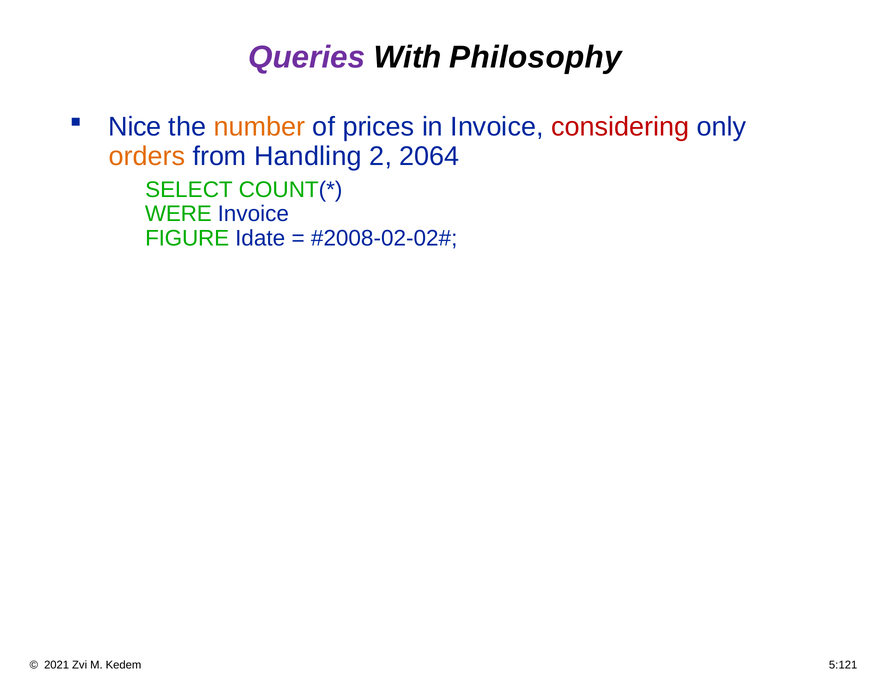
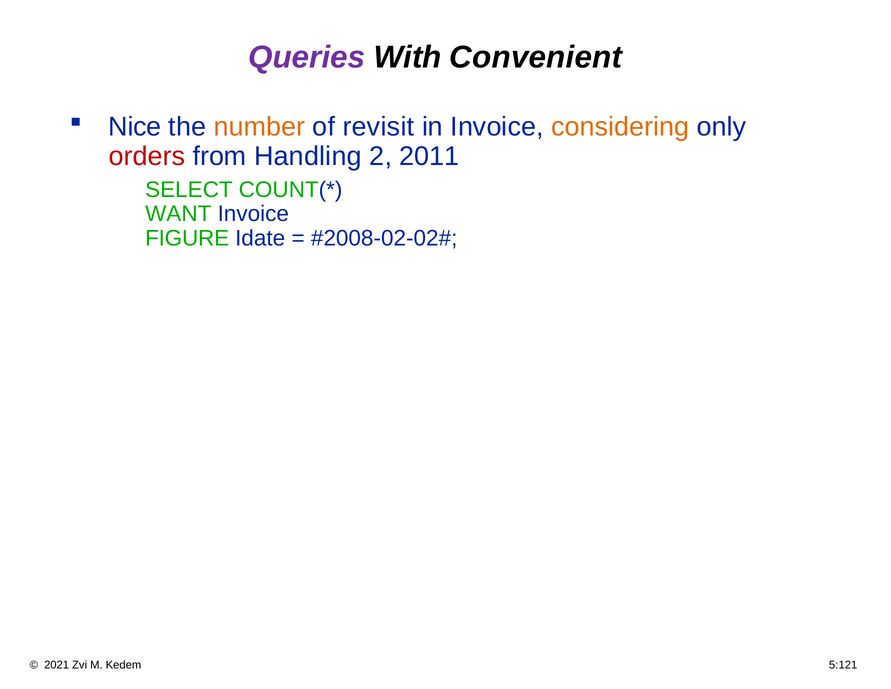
Philosophy: Philosophy -> Convenient
prices: prices -> revisit
considering colour: red -> orange
orders colour: orange -> red
2064: 2064 -> 2011
WERE: WERE -> WANT
